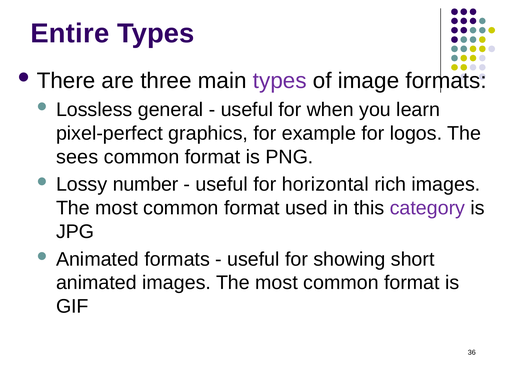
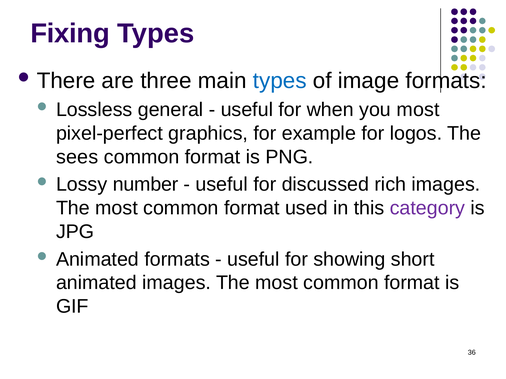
Entire: Entire -> Fixing
types at (280, 81) colour: purple -> blue
you learn: learn -> most
horizontal: horizontal -> discussed
